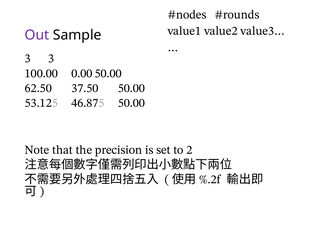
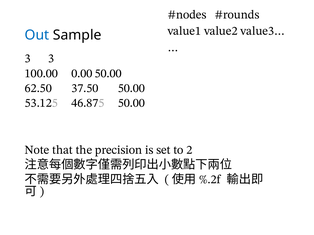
Out colour: purple -> blue
